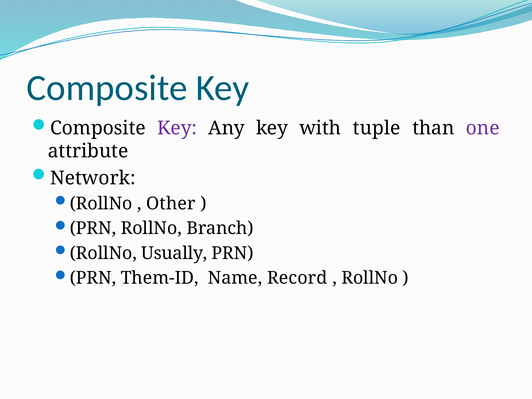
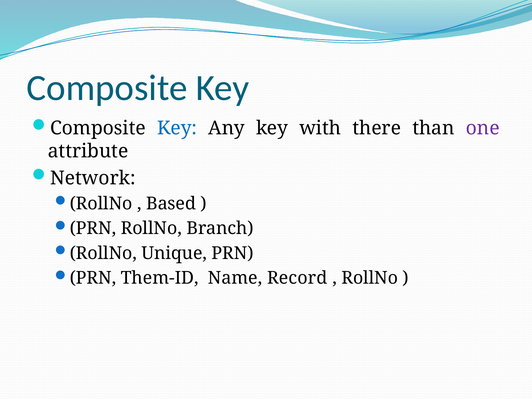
Key at (177, 128) colour: purple -> blue
tuple: tuple -> there
Other: Other -> Based
Usually: Usually -> Unique
